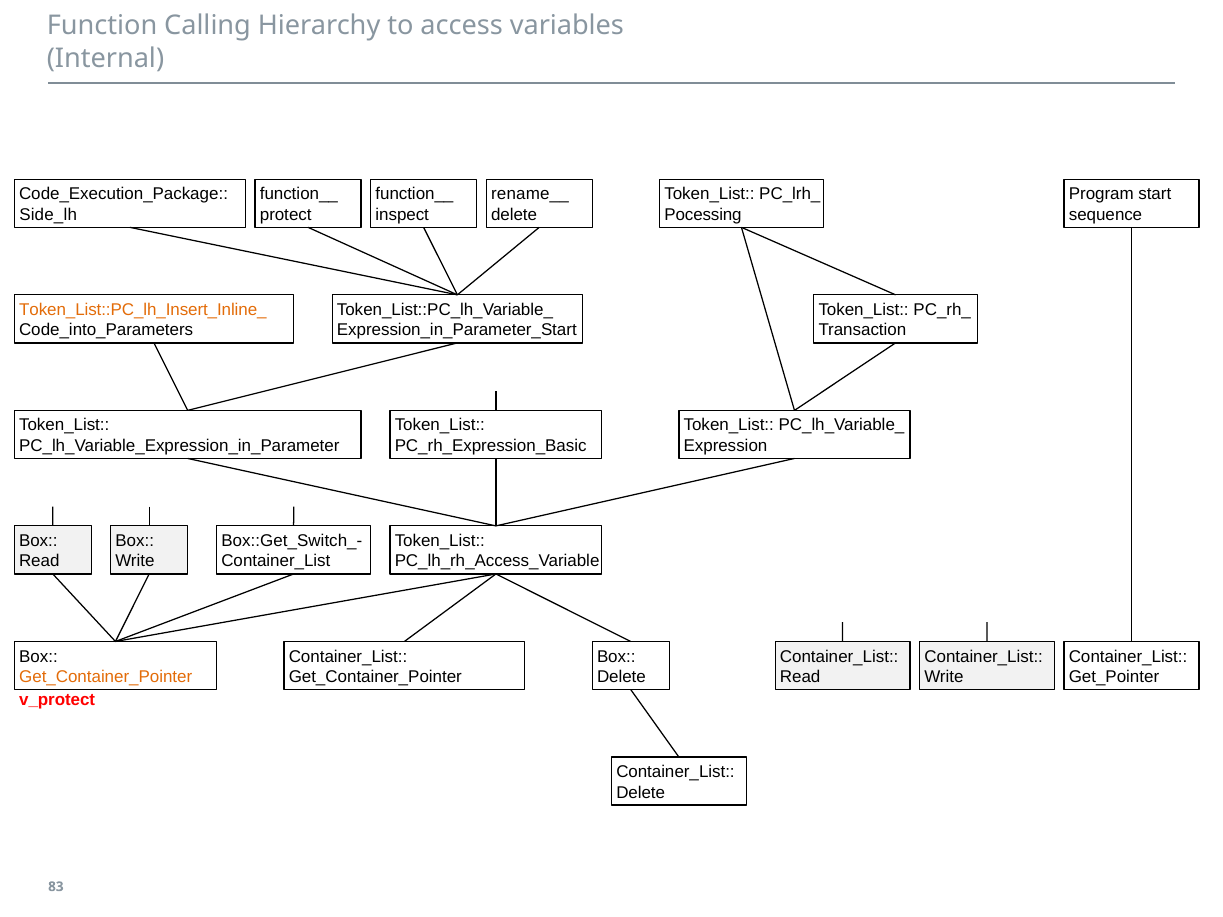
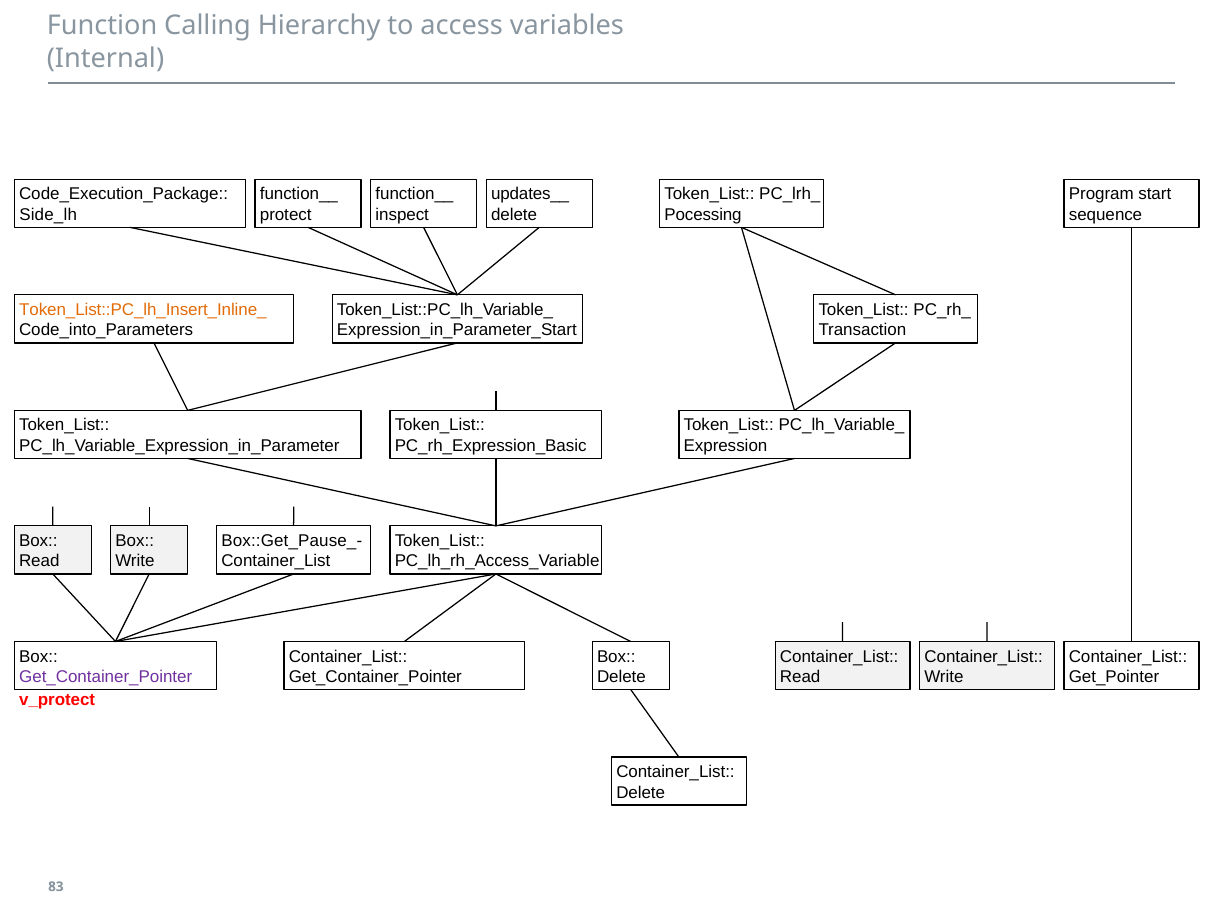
rename__: rename__ -> updates__
Box::Get_Switch_-: Box::Get_Switch_- -> Box::Get_Pause_-
Get_Container_Pointer at (106, 677) colour: orange -> purple
